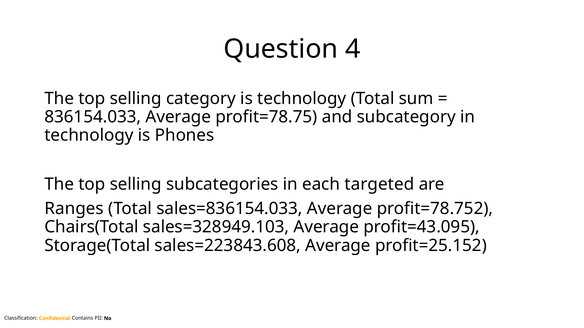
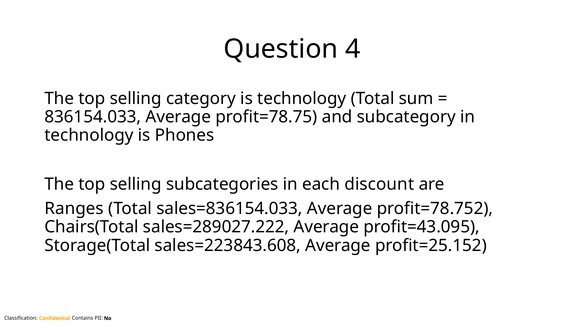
targeted: targeted -> discount
sales=328949.103: sales=328949.103 -> sales=289027.222
